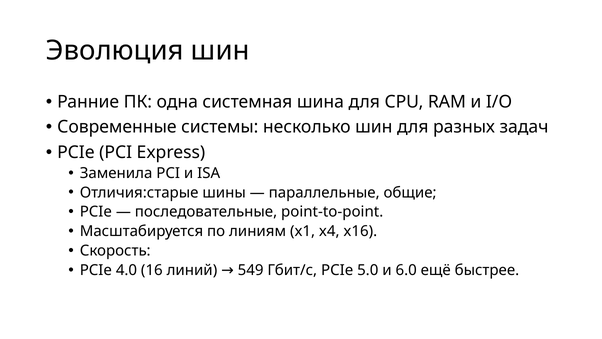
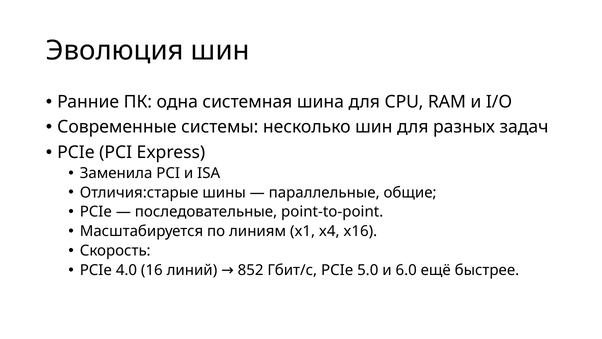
549: 549 -> 852
